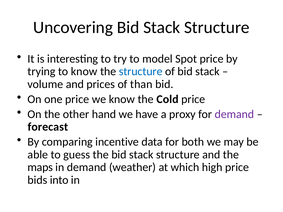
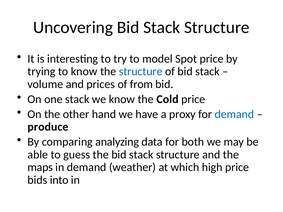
than: than -> from
one price: price -> stack
demand at (234, 114) colour: purple -> blue
forecast: forecast -> produce
incentive: incentive -> analyzing
